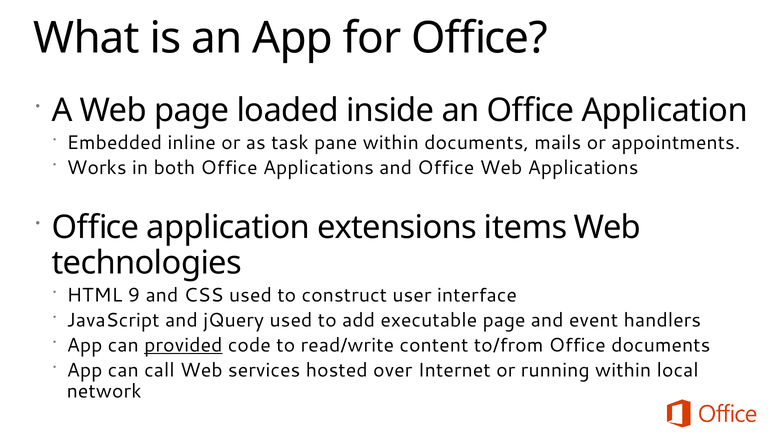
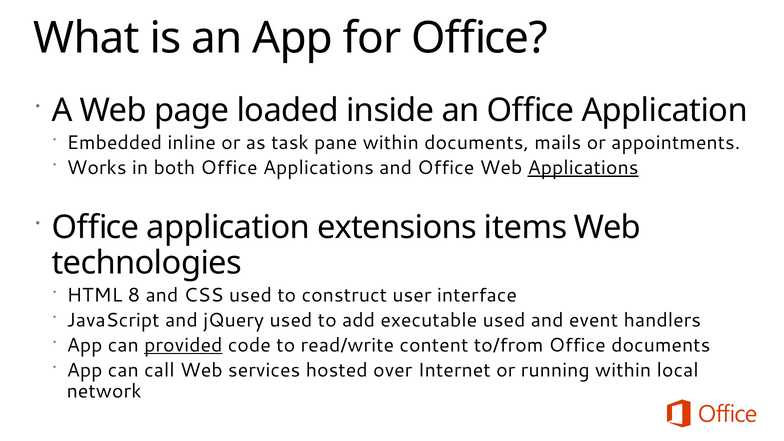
Applications at (583, 168) underline: none -> present
9: 9 -> 8
executable page: page -> used
